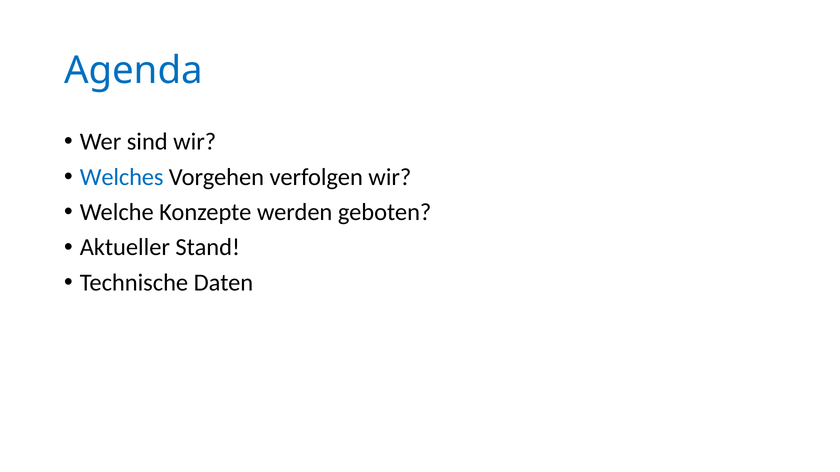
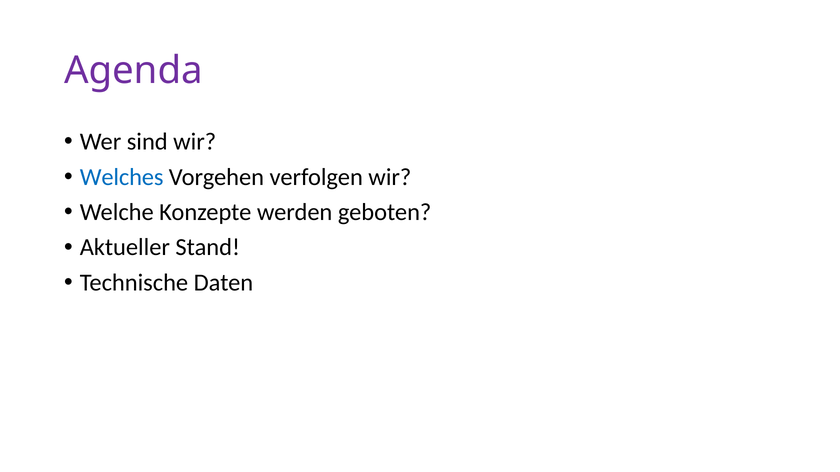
Agenda colour: blue -> purple
